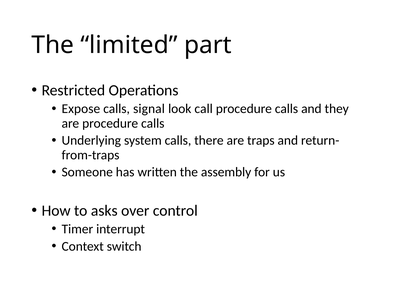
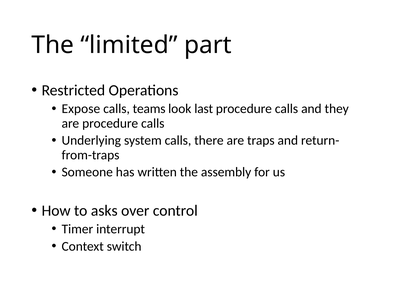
signal: signal -> teams
call: call -> last
